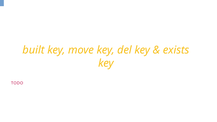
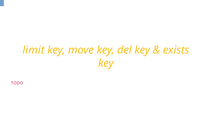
built: built -> limit
